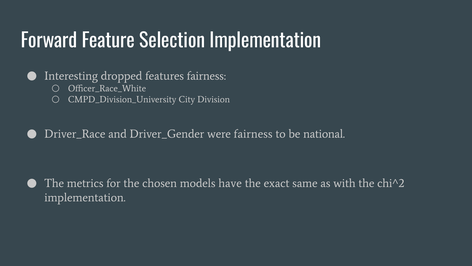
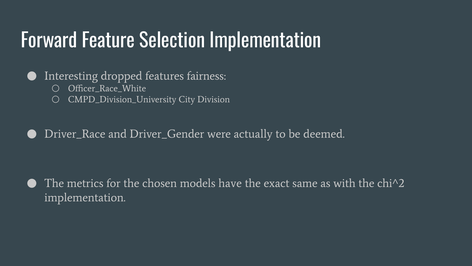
were fairness: fairness -> actually
national: national -> deemed
